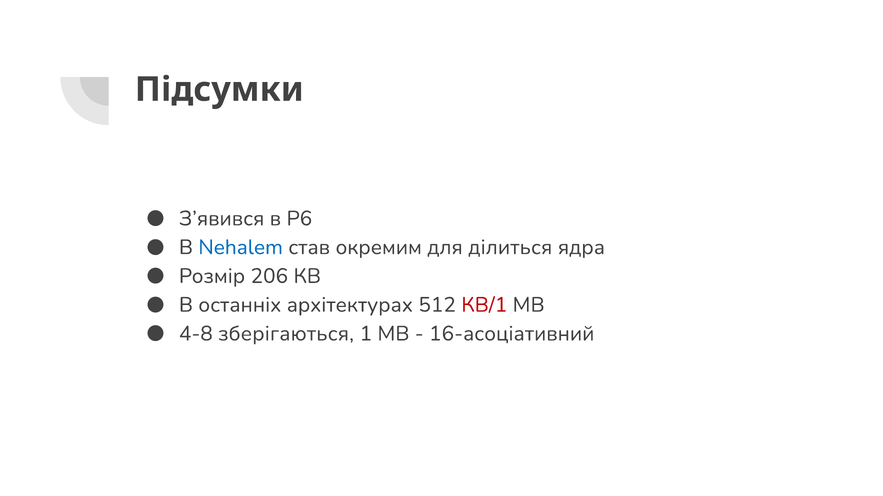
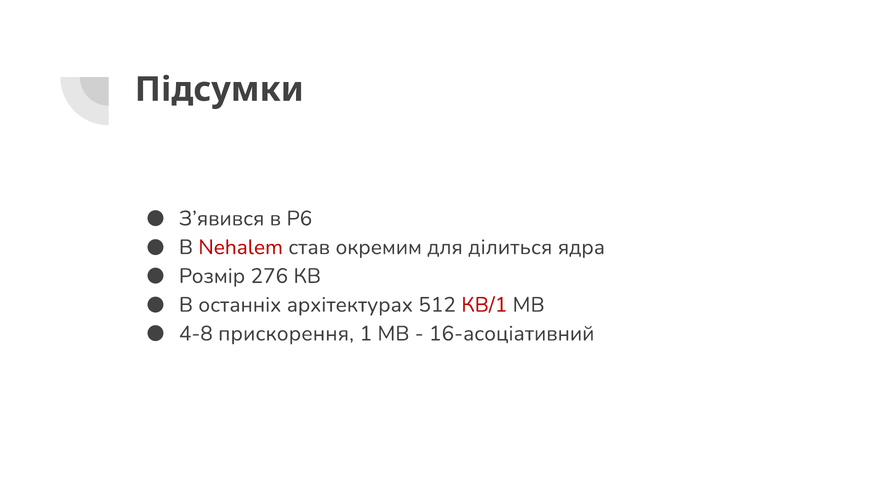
Nehalem colour: blue -> red
206: 206 -> 276
зберігаються: зберігаються -> прискорення
